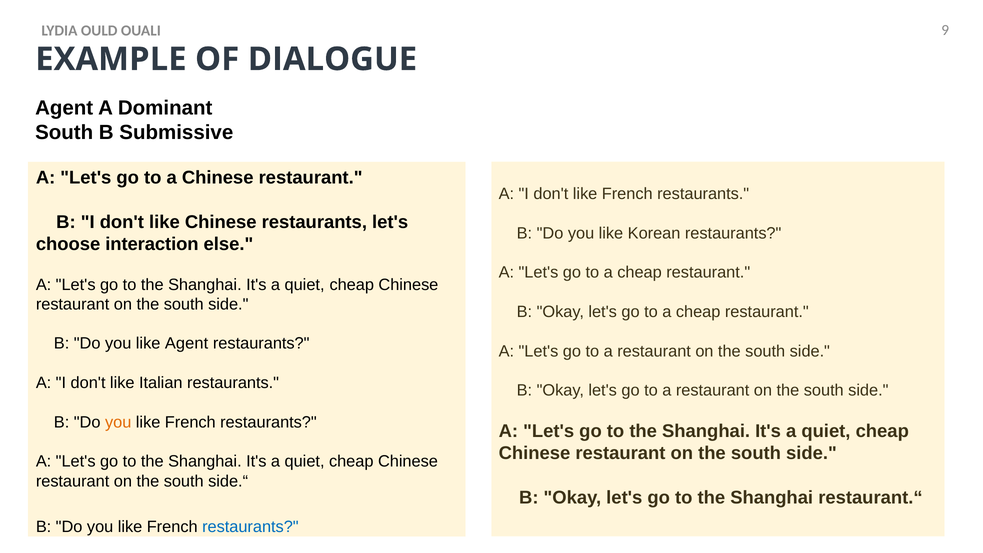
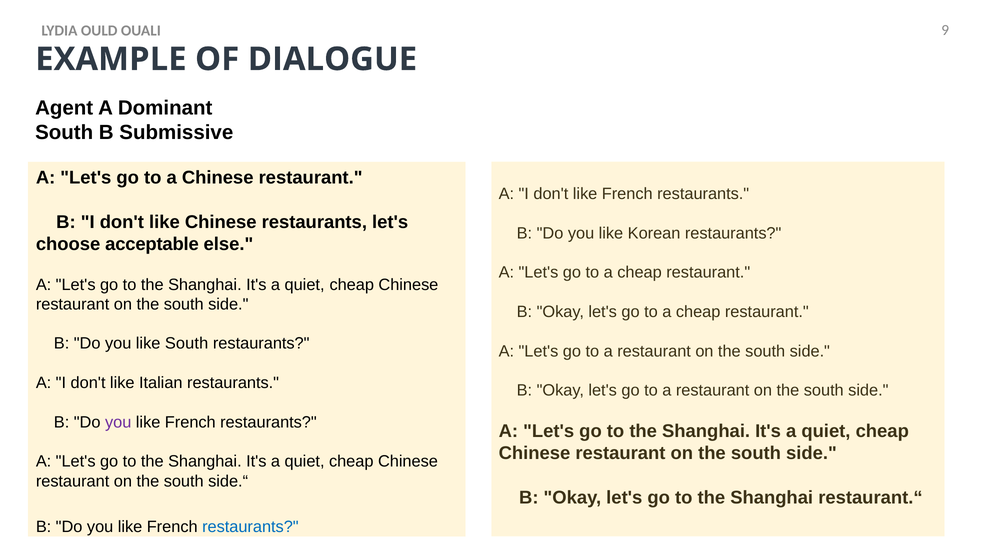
interaction: interaction -> acceptable
like Agent: Agent -> South
you at (118, 422) colour: orange -> purple
